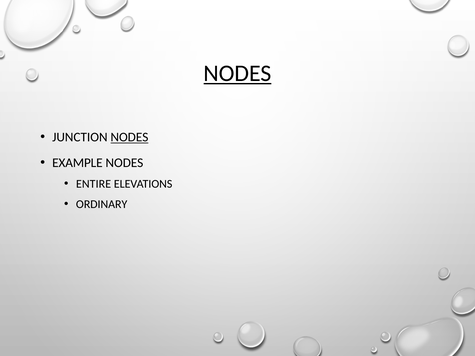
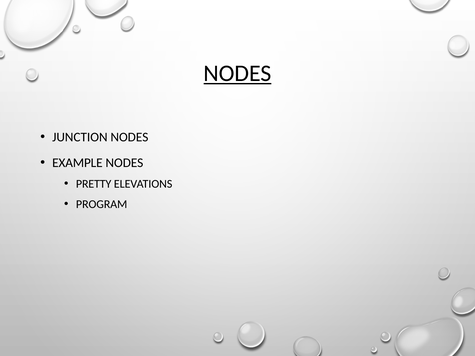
NODES at (129, 137) underline: present -> none
ENTIRE: ENTIRE -> PRETTY
ORDINARY: ORDINARY -> PROGRAM
